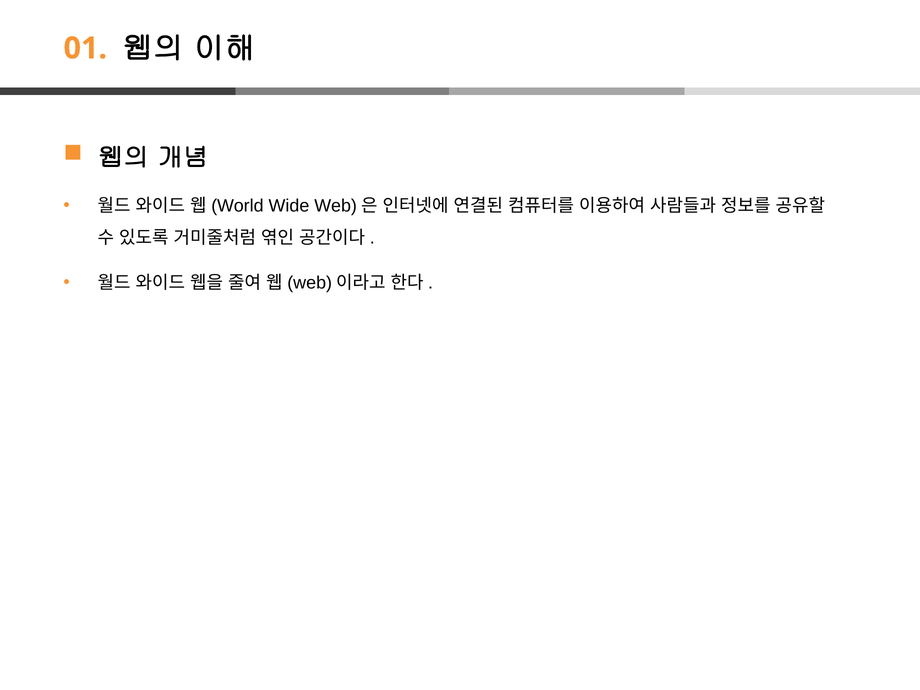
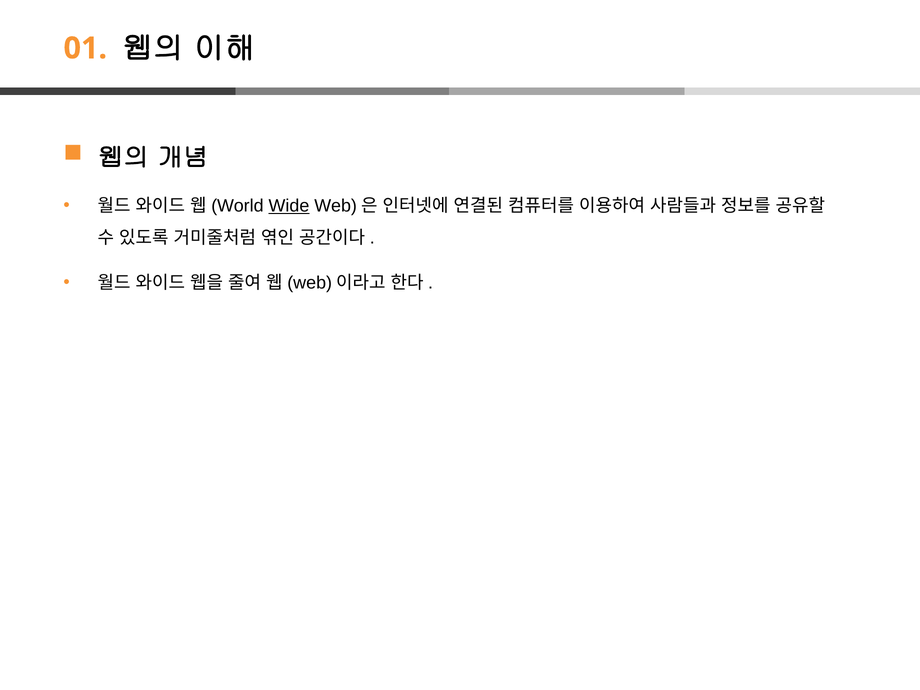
Wide underline: none -> present
